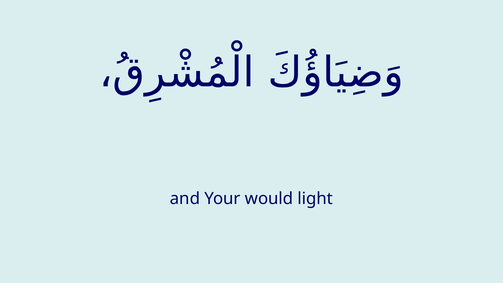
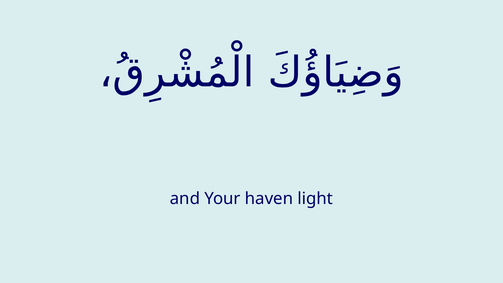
would: would -> haven
